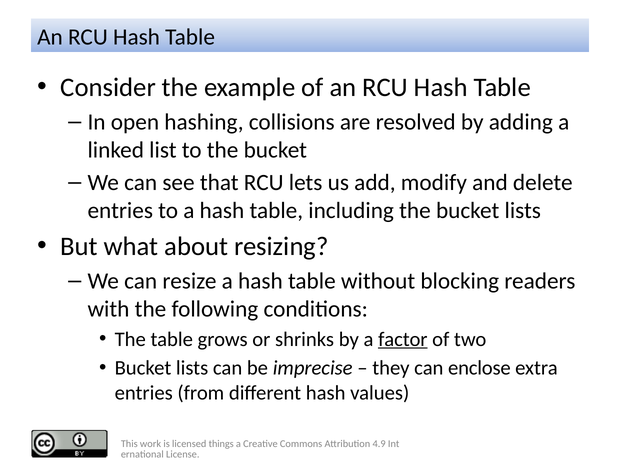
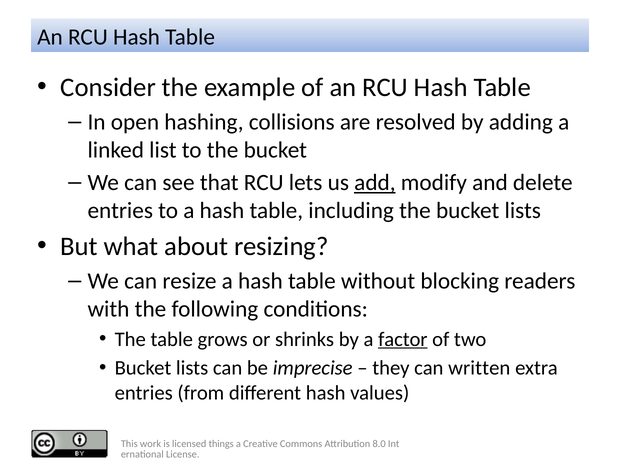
add underline: none -> present
enclose: enclose -> written
4.9: 4.9 -> 8.0
